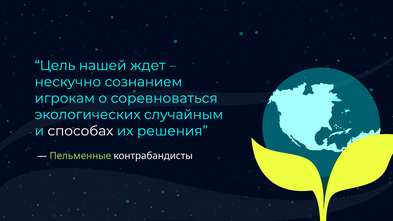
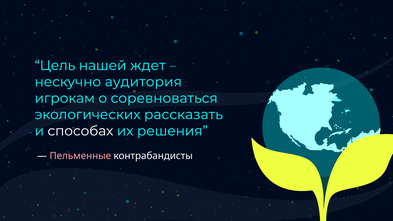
сознанием: сознанием -> аудитория
случайным: случайным -> рассказать
Пельменные colour: light green -> pink
